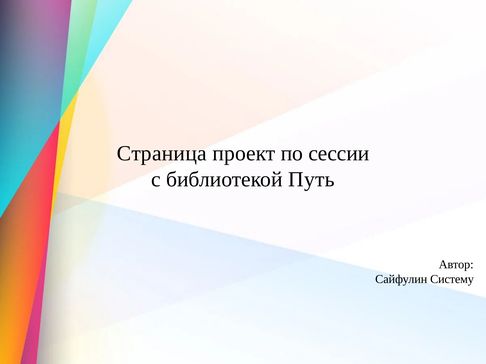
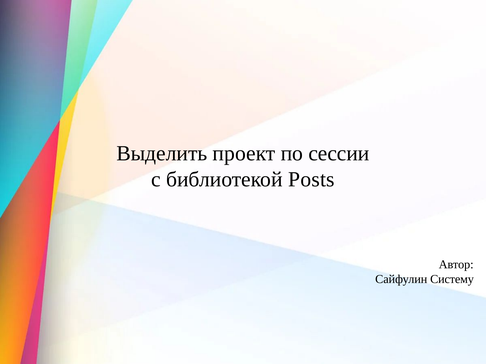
Страница: Страница -> Выделить
Путь: Путь -> Posts
